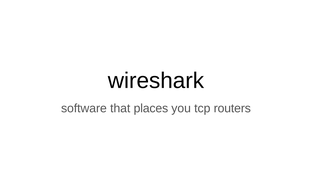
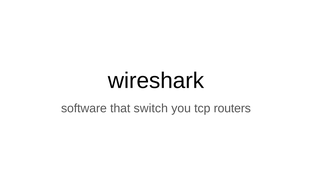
places: places -> switch
